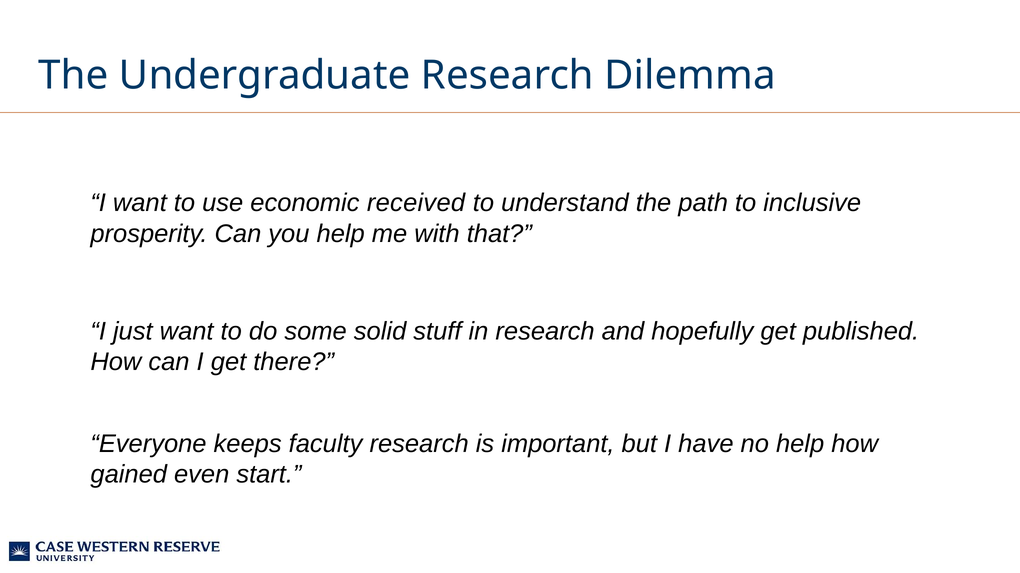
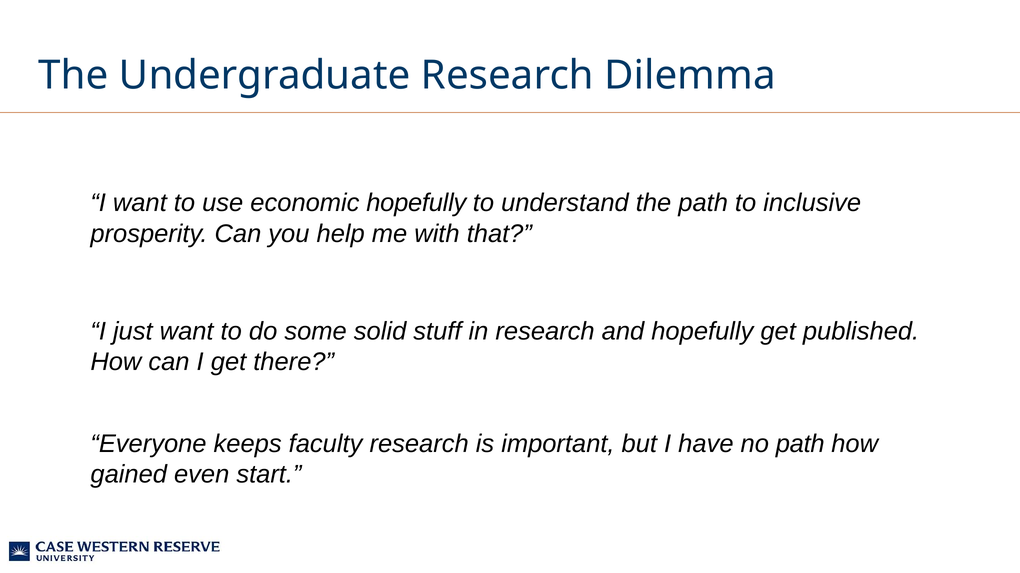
economic received: received -> hopefully
no help: help -> path
